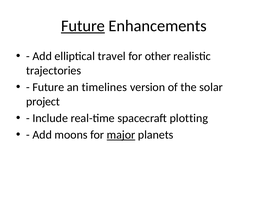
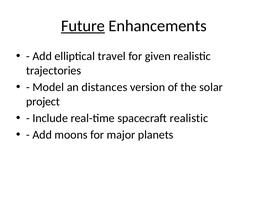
other: other -> given
Future at (48, 87): Future -> Model
timelines: timelines -> distances
spacecraft plotting: plotting -> realistic
major underline: present -> none
